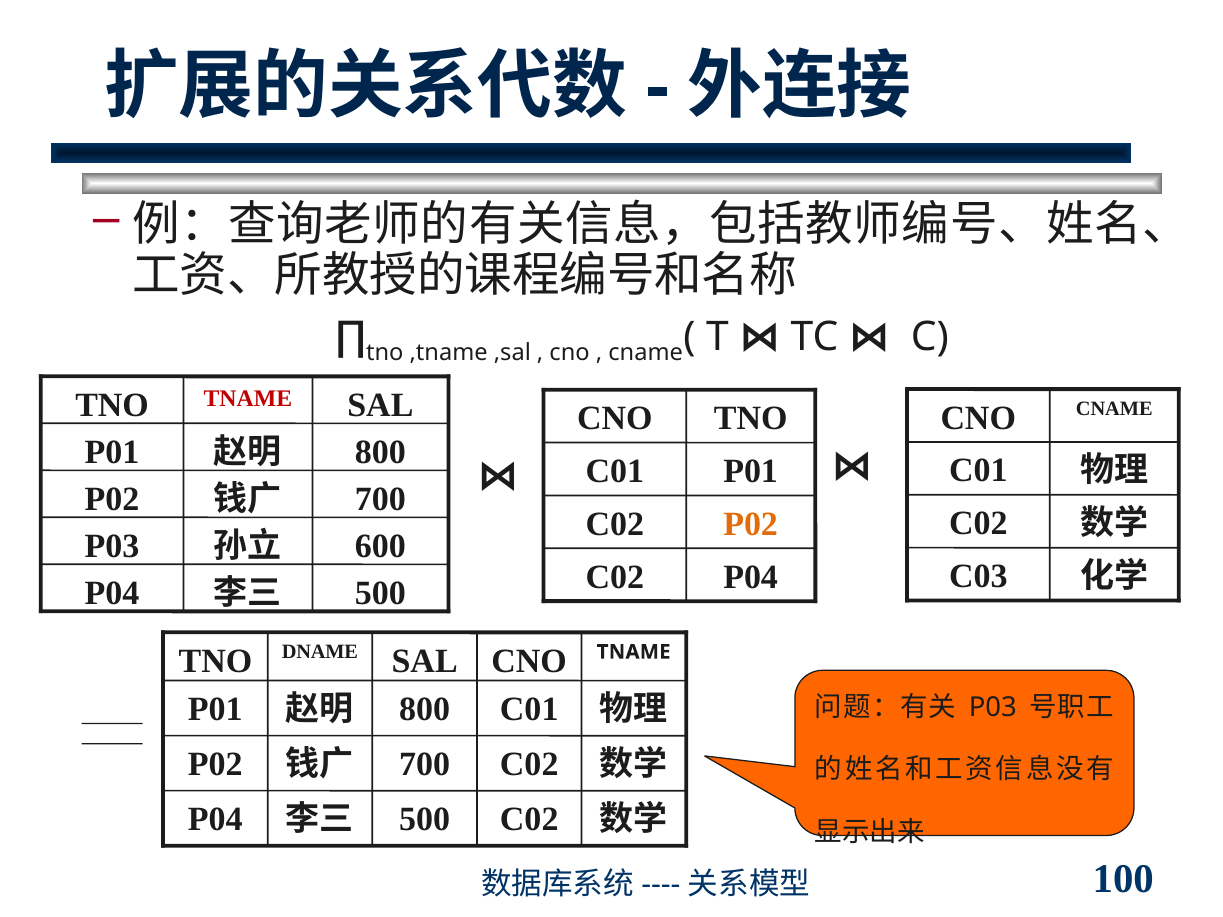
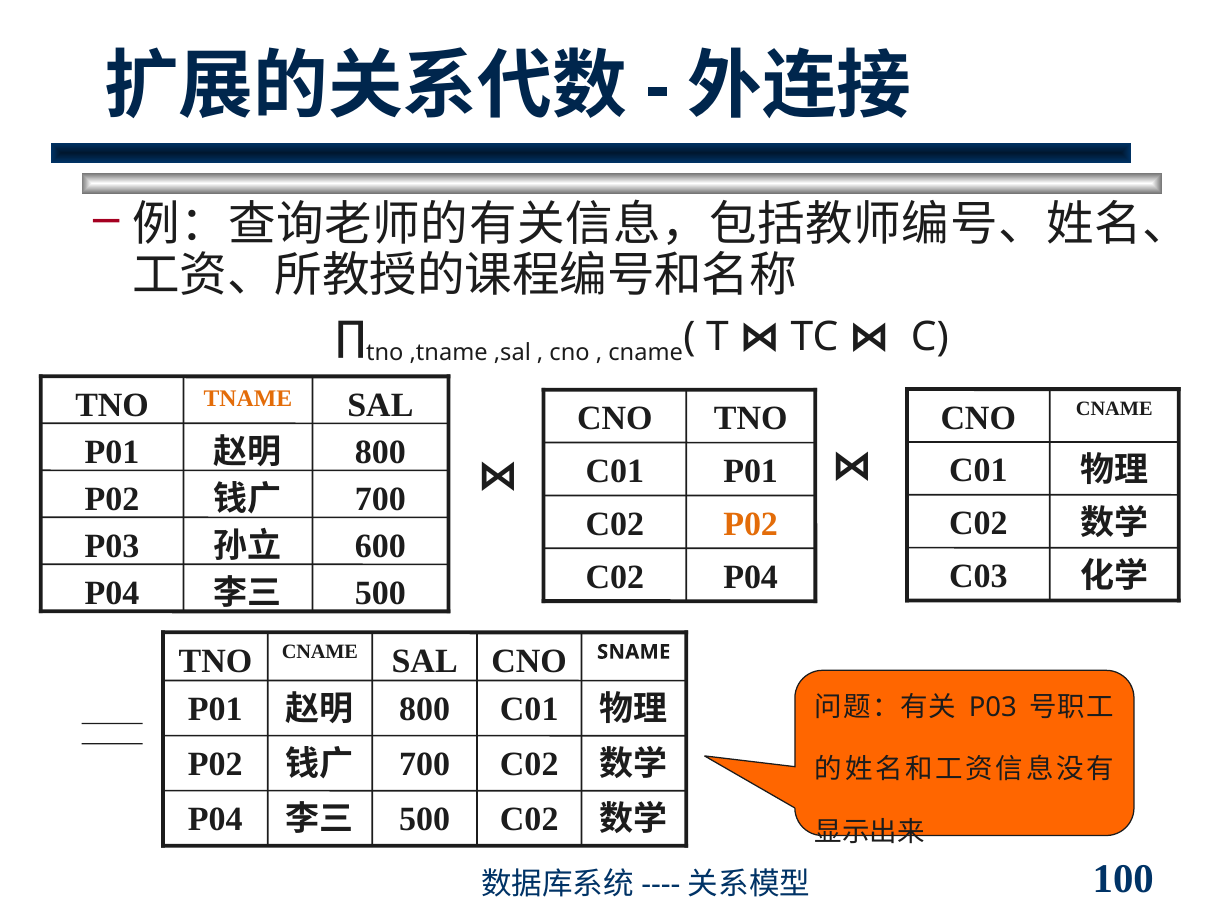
TNAME at (248, 398) colour: red -> orange
DNAME at (320, 652): DNAME -> CNAME
TNAME at (634, 652): TNAME -> SNAME
